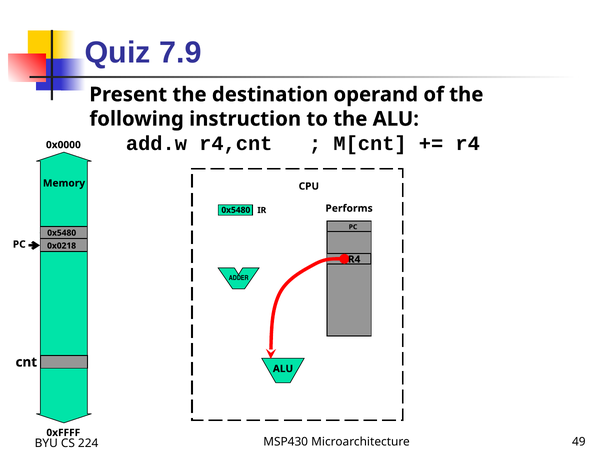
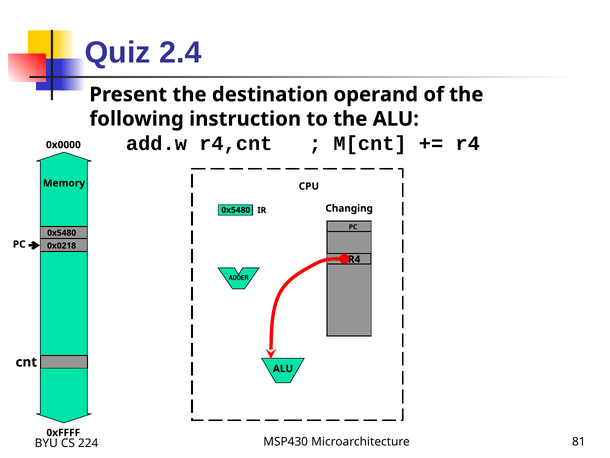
7.9: 7.9 -> 2.4
Performs: Performs -> Changing
49: 49 -> 81
